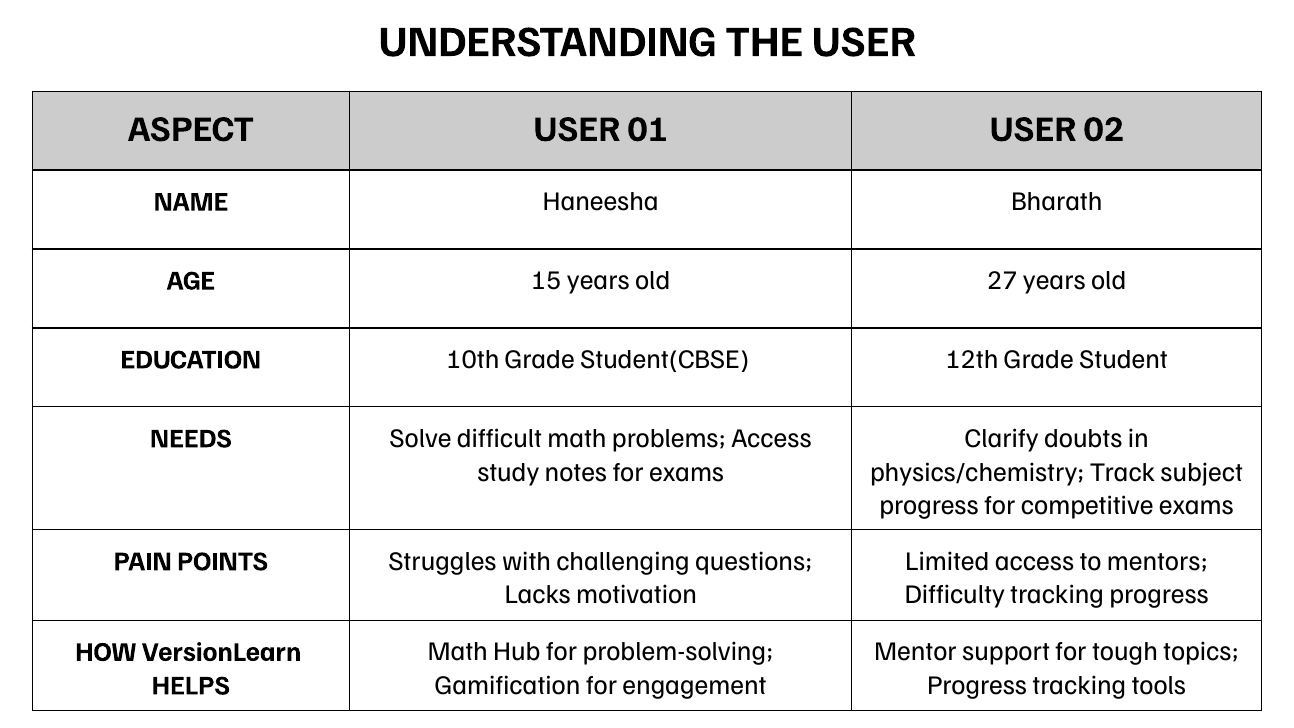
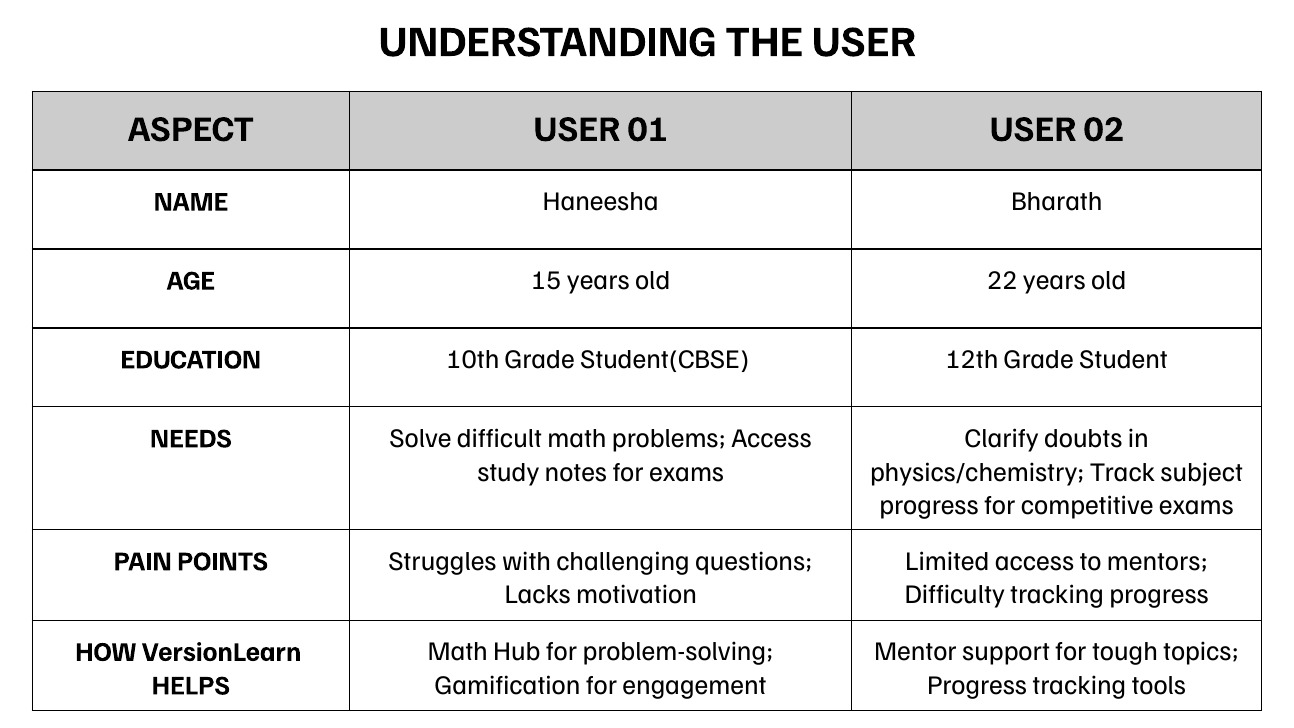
27: 27 -> 22
